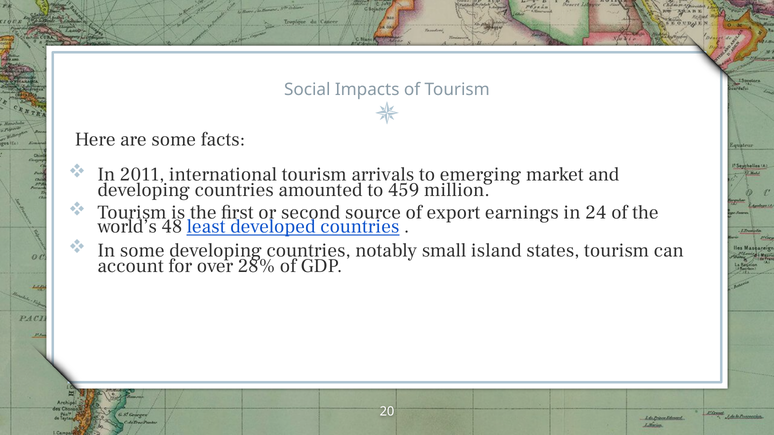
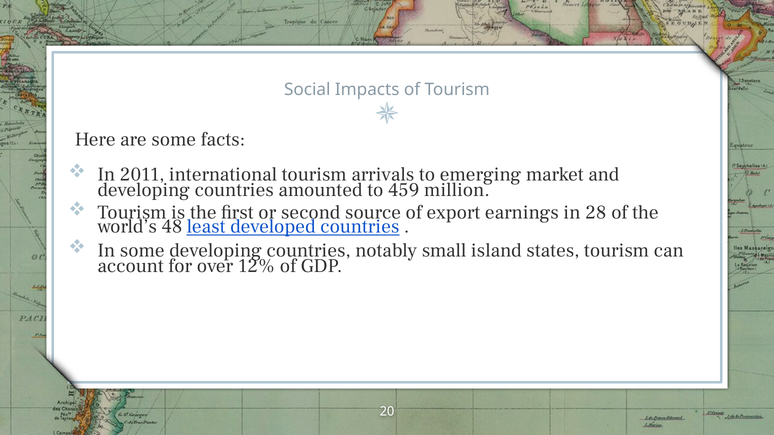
24: 24 -> 28
28%: 28% -> 12%
